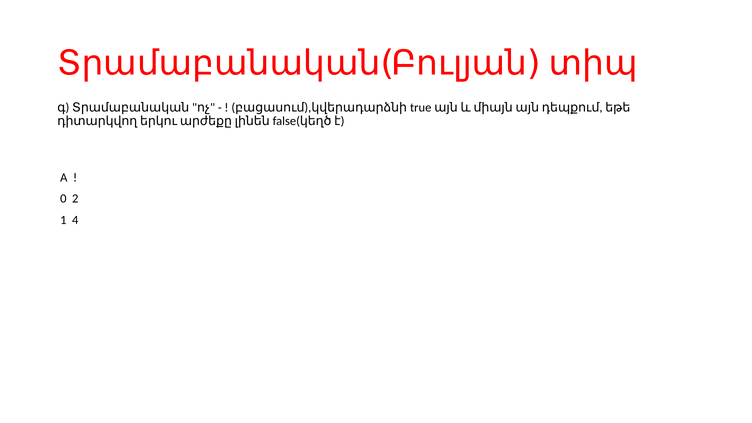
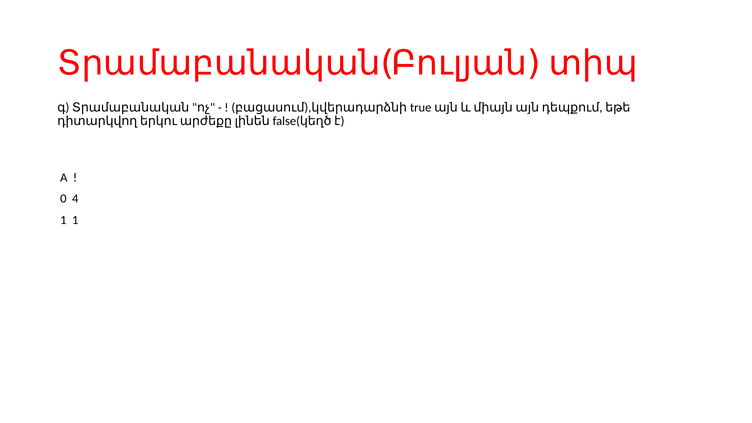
2: 2 -> 4
1 4: 4 -> 1
